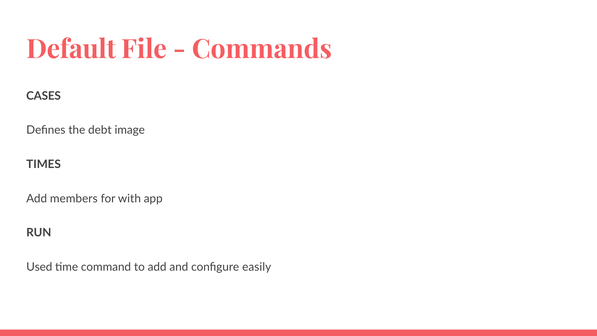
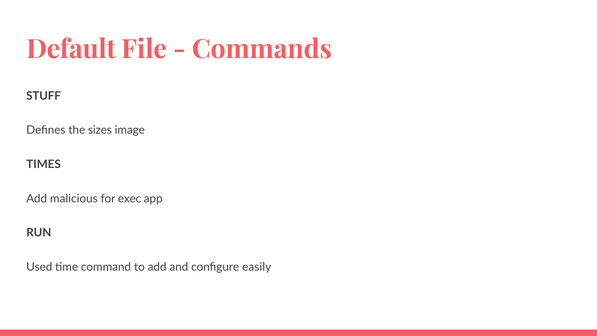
CASES: CASES -> STUFF
debt: debt -> sizes
members: members -> malicious
with: with -> exec
